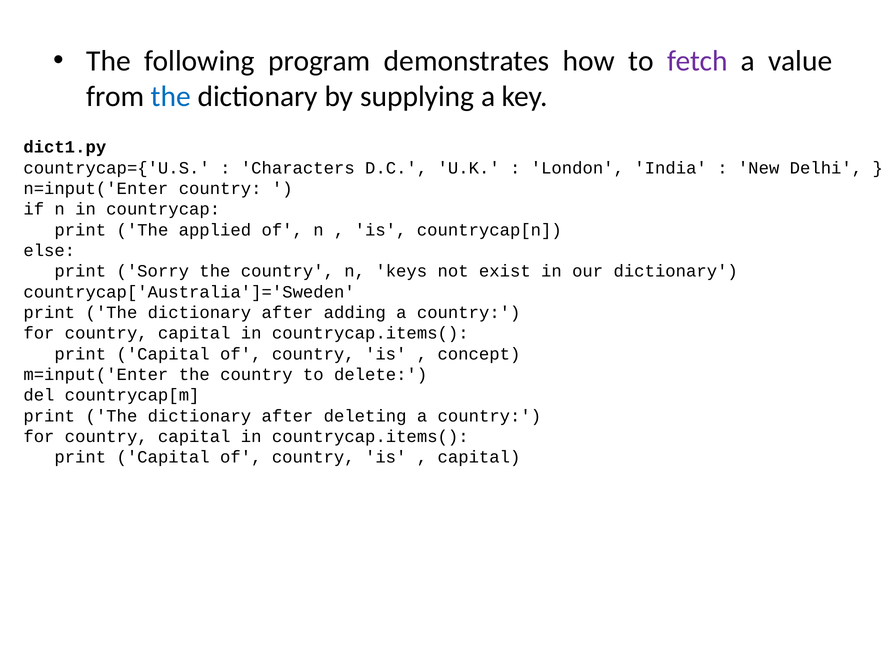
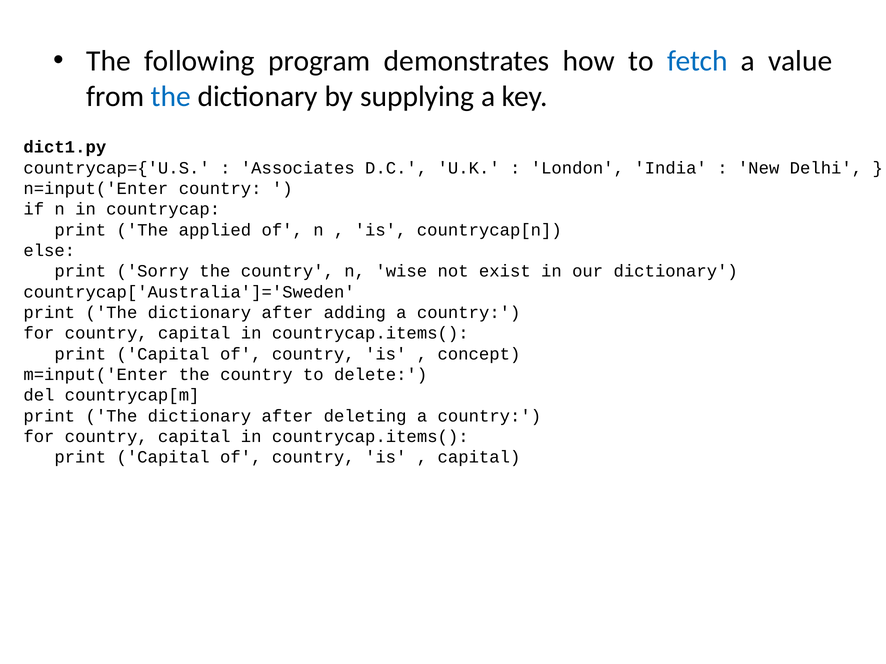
fetch colour: purple -> blue
Characters: Characters -> Associates
keys: keys -> wise
